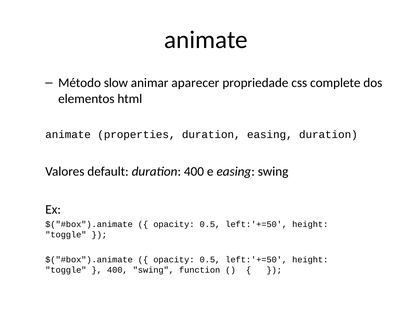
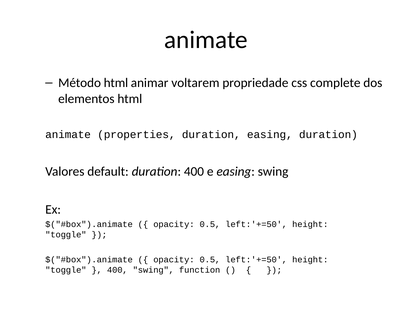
Método slow: slow -> html
aparecer: aparecer -> voltarem
